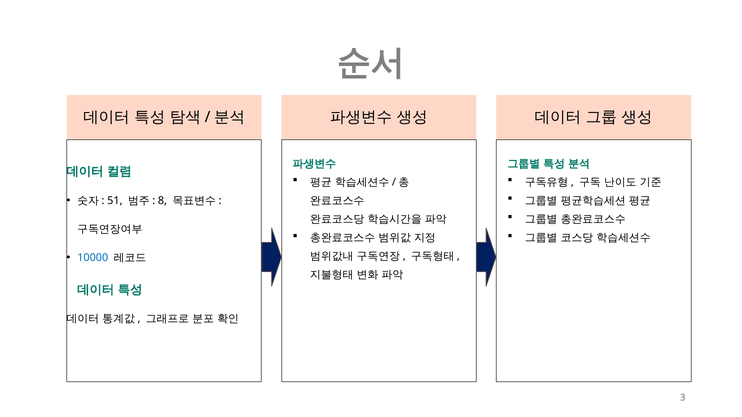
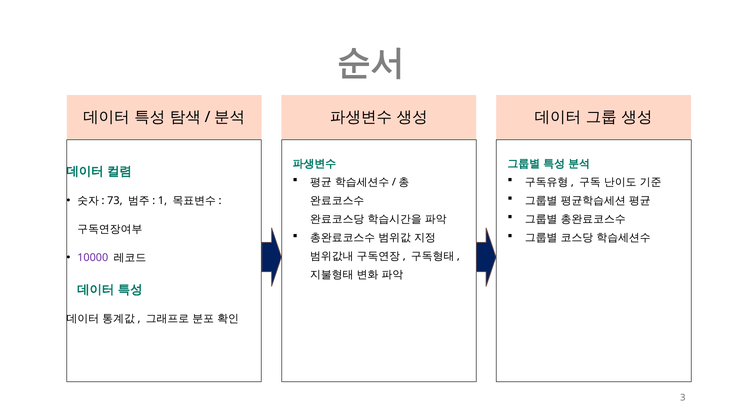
51: 51 -> 73
8: 8 -> 1
10000 colour: blue -> purple
